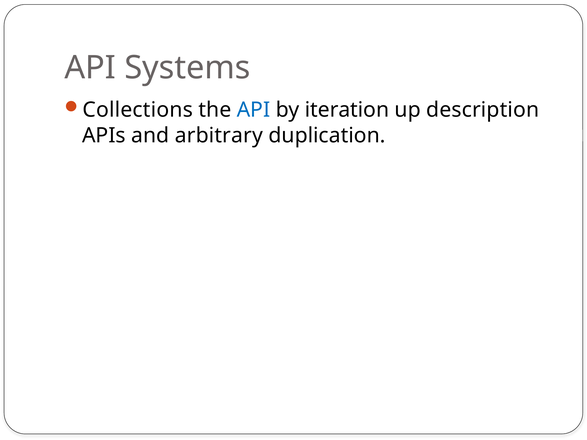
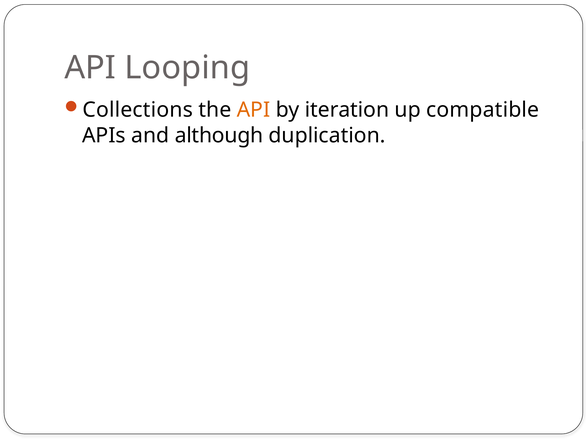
Systems: Systems -> Looping
API at (254, 110) colour: blue -> orange
description: description -> compatible
arbitrary: arbitrary -> although
